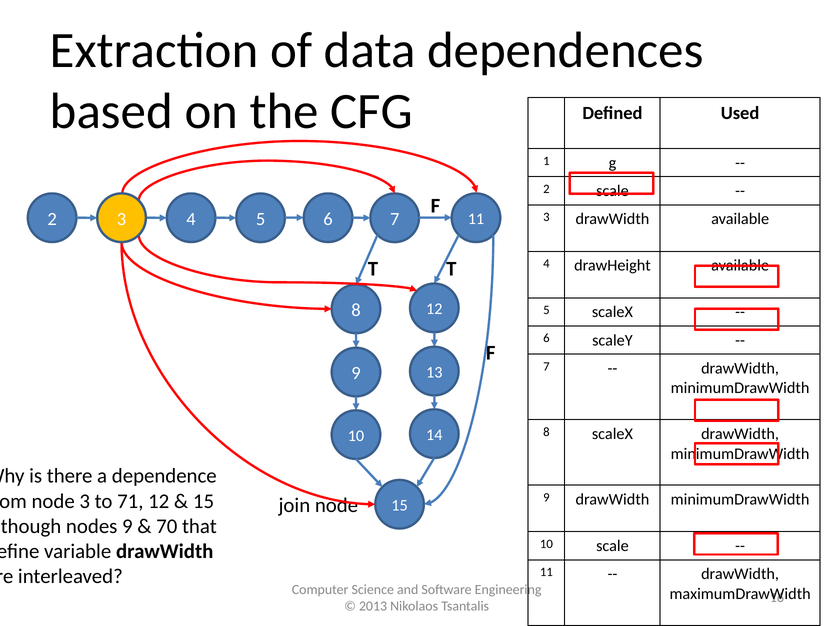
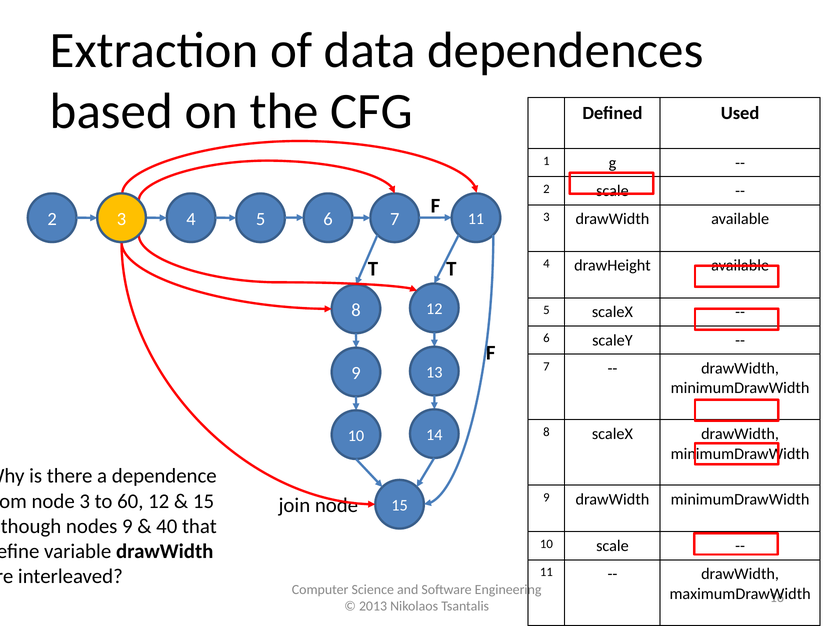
71: 71 -> 60
70: 70 -> 40
